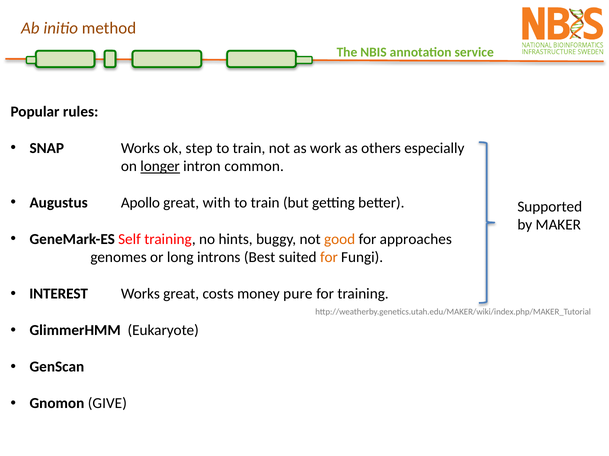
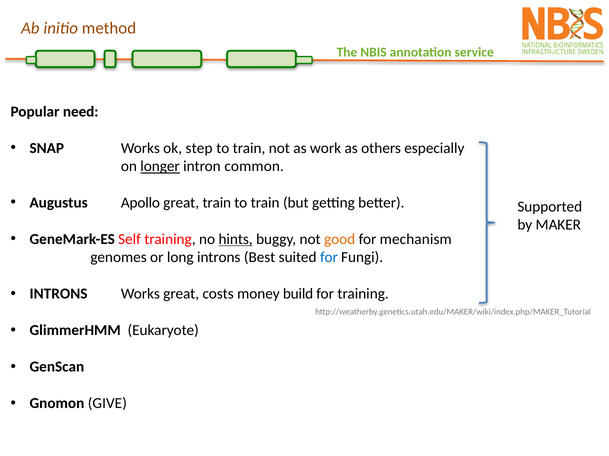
rules: rules -> need
great with: with -> train
hints underline: none -> present
approaches: approaches -> mechanism
for at (329, 258) colour: orange -> blue
INTEREST at (59, 294): INTEREST -> INTRONS
pure: pure -> build
